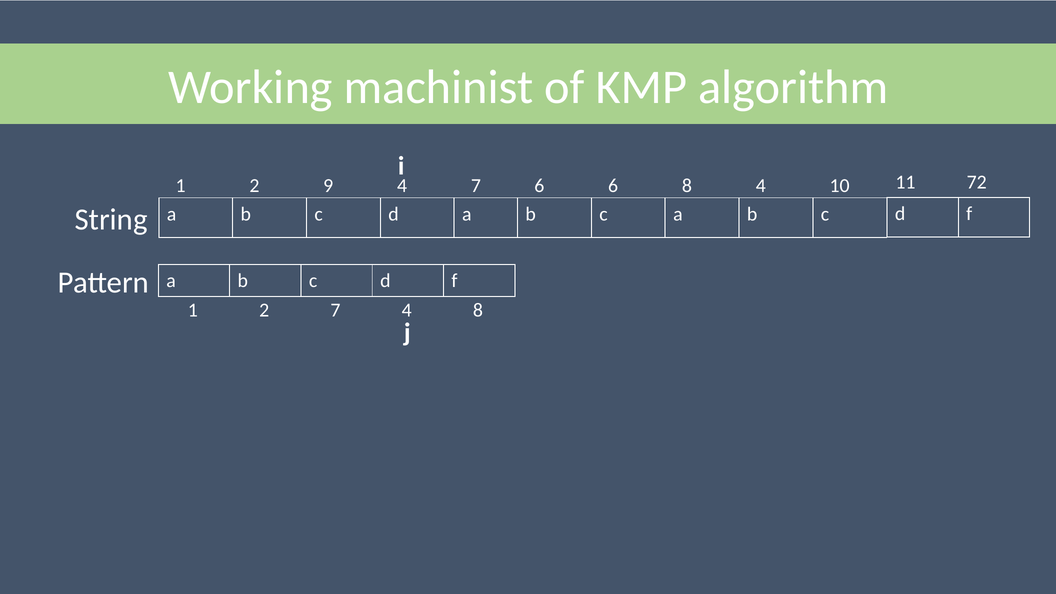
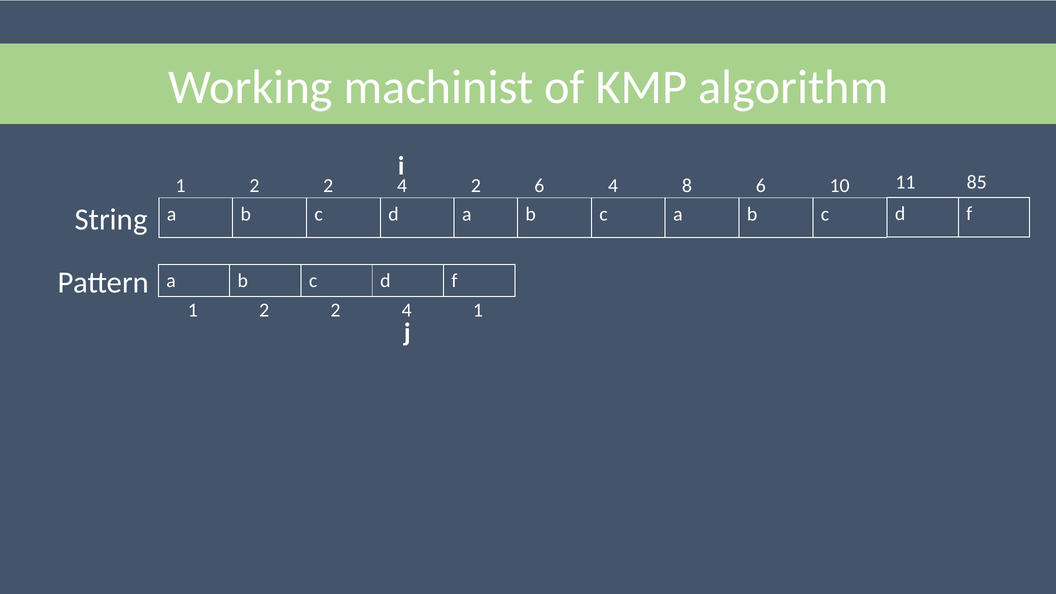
72: 72 -> 85
9 at (328, 186): 9 -> 2
4 7: 7 -> 2
6 6: 6 -> 4
8 4: 4 -> 6
7 at (335, 310): 7 -> 2
4 8: 8 -> 1
